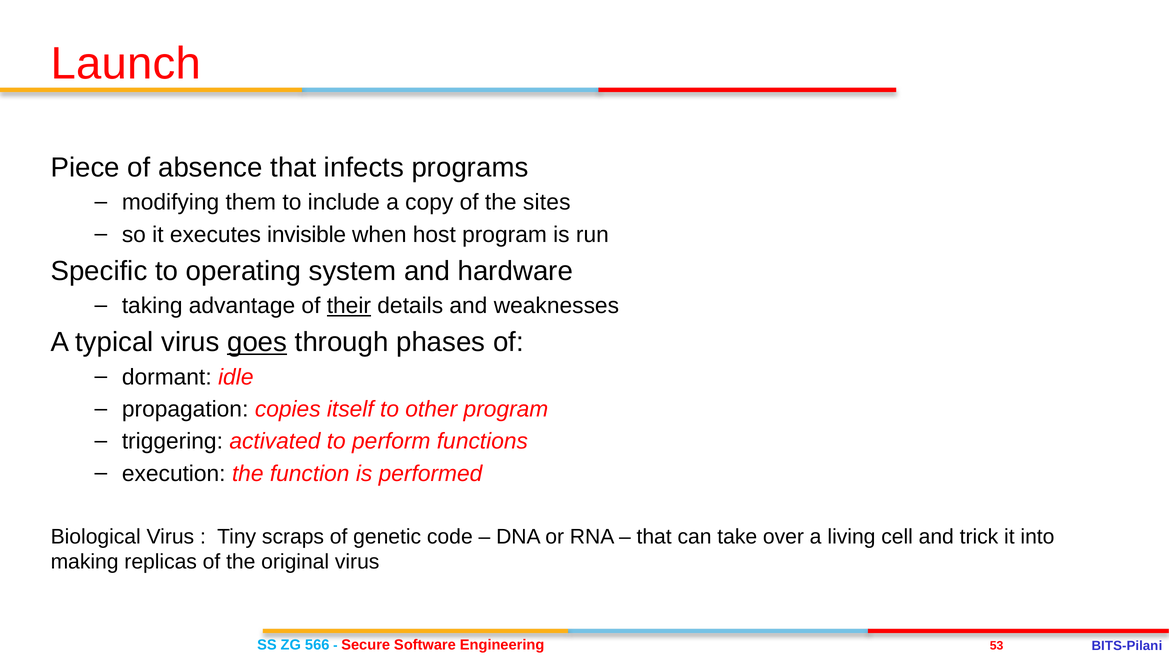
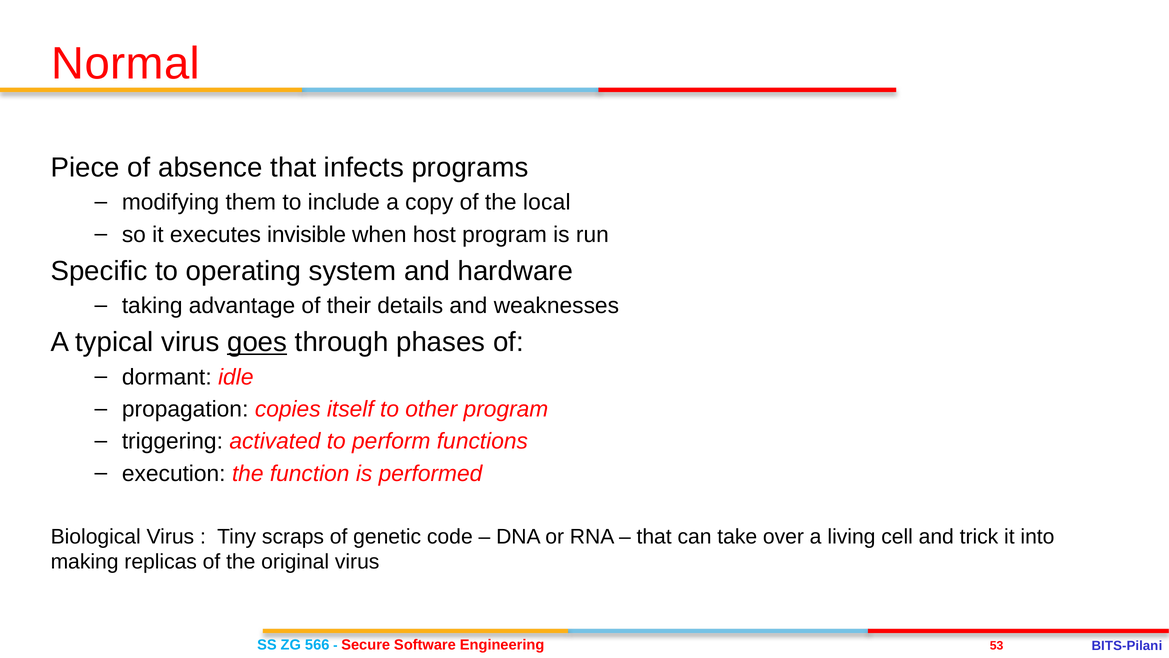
Launch: Launch -> Normal
sites: sites -> local
their underline: present -> none
